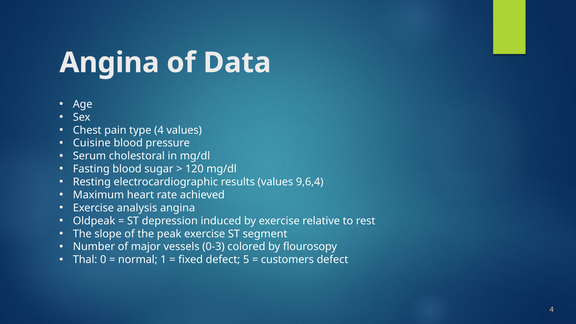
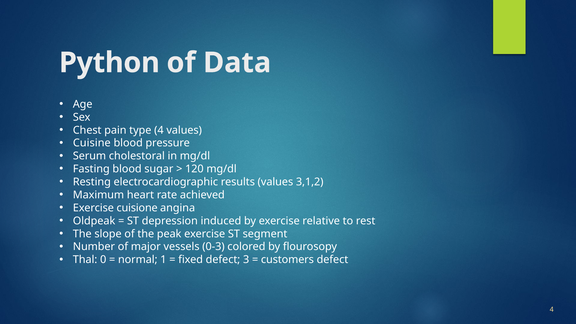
Angina at (109, 63): Angina -> Python
9,6,4: 9,6,4 -> 3,1,2
analysis: analysis -> cuisione
5: 5 -> 3
